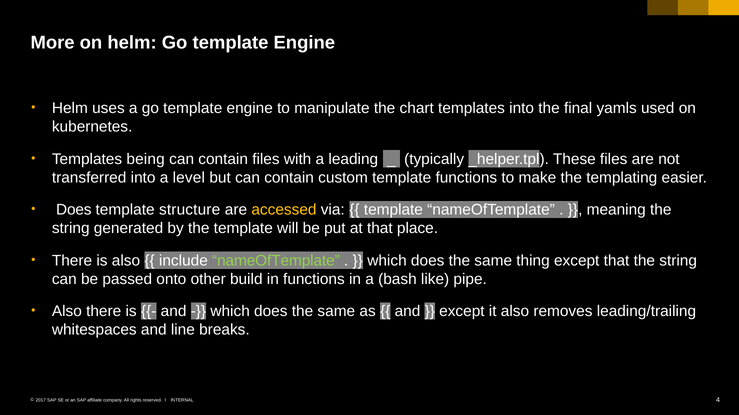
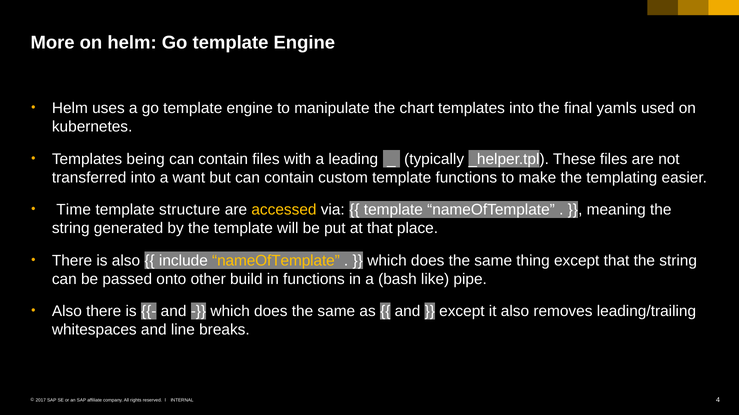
level: level -> want
Does at (74, 210): Does -> Time
nameOfTemplate at (276, 261) colour: light green -> yellow
